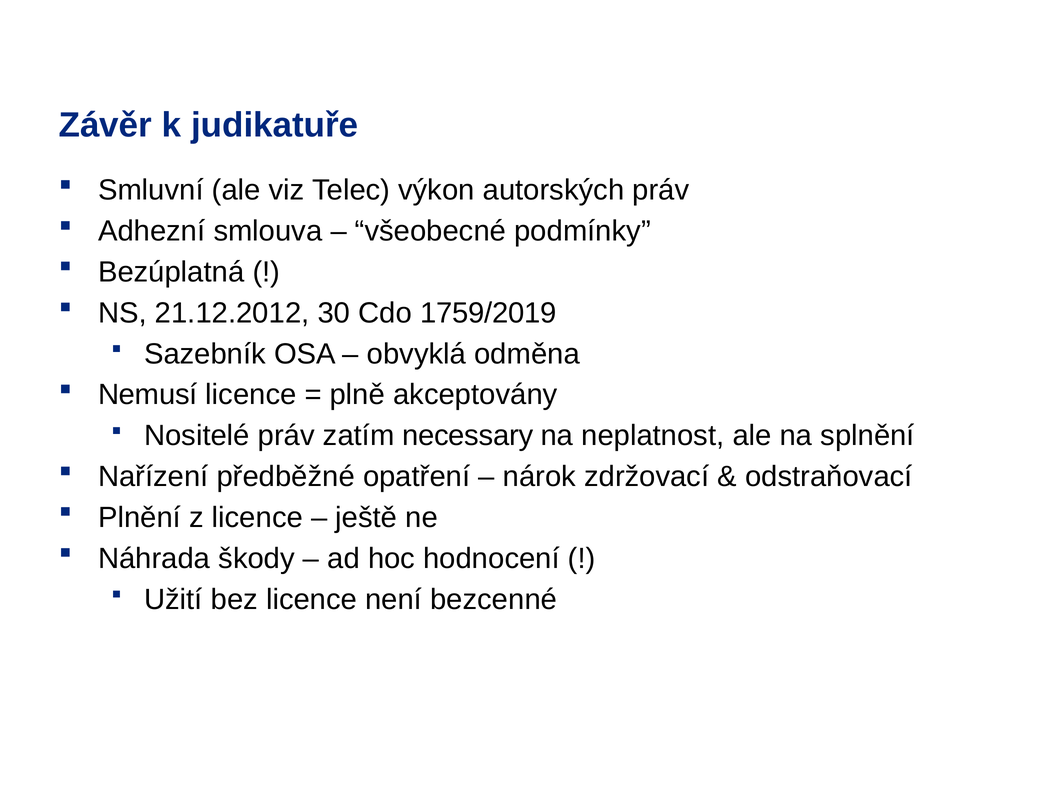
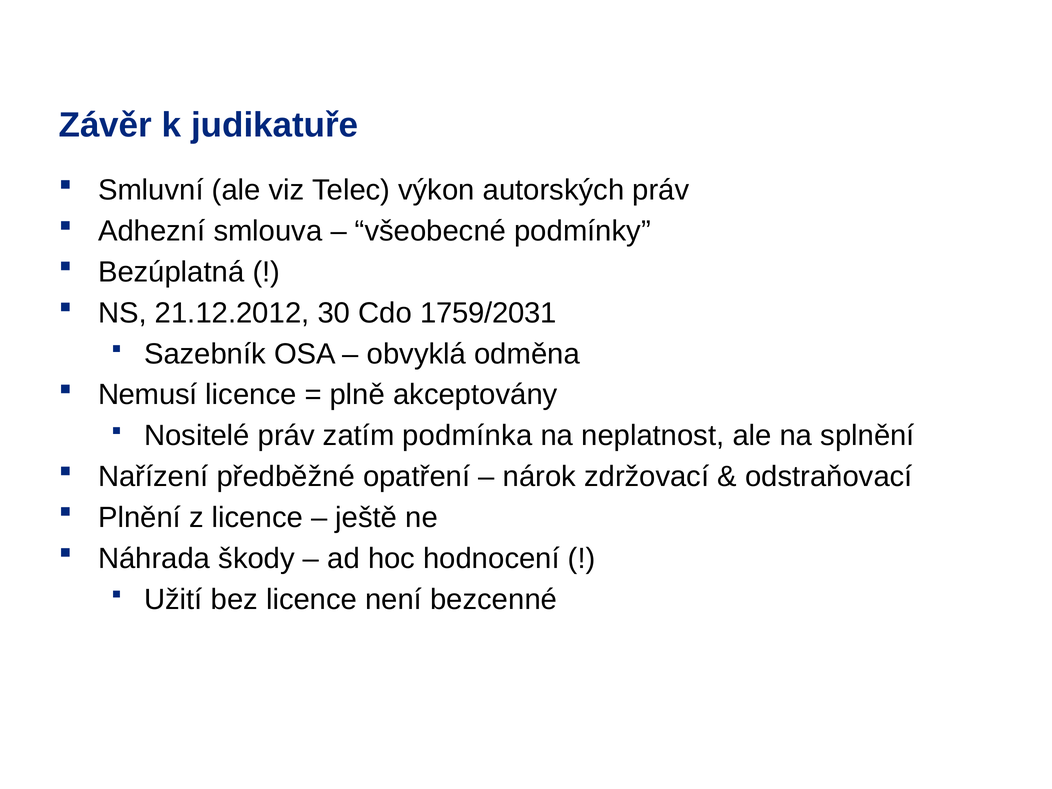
1759/2019: 1759/2019 -> 1759/2031
necessary: necessary -> podmínka
